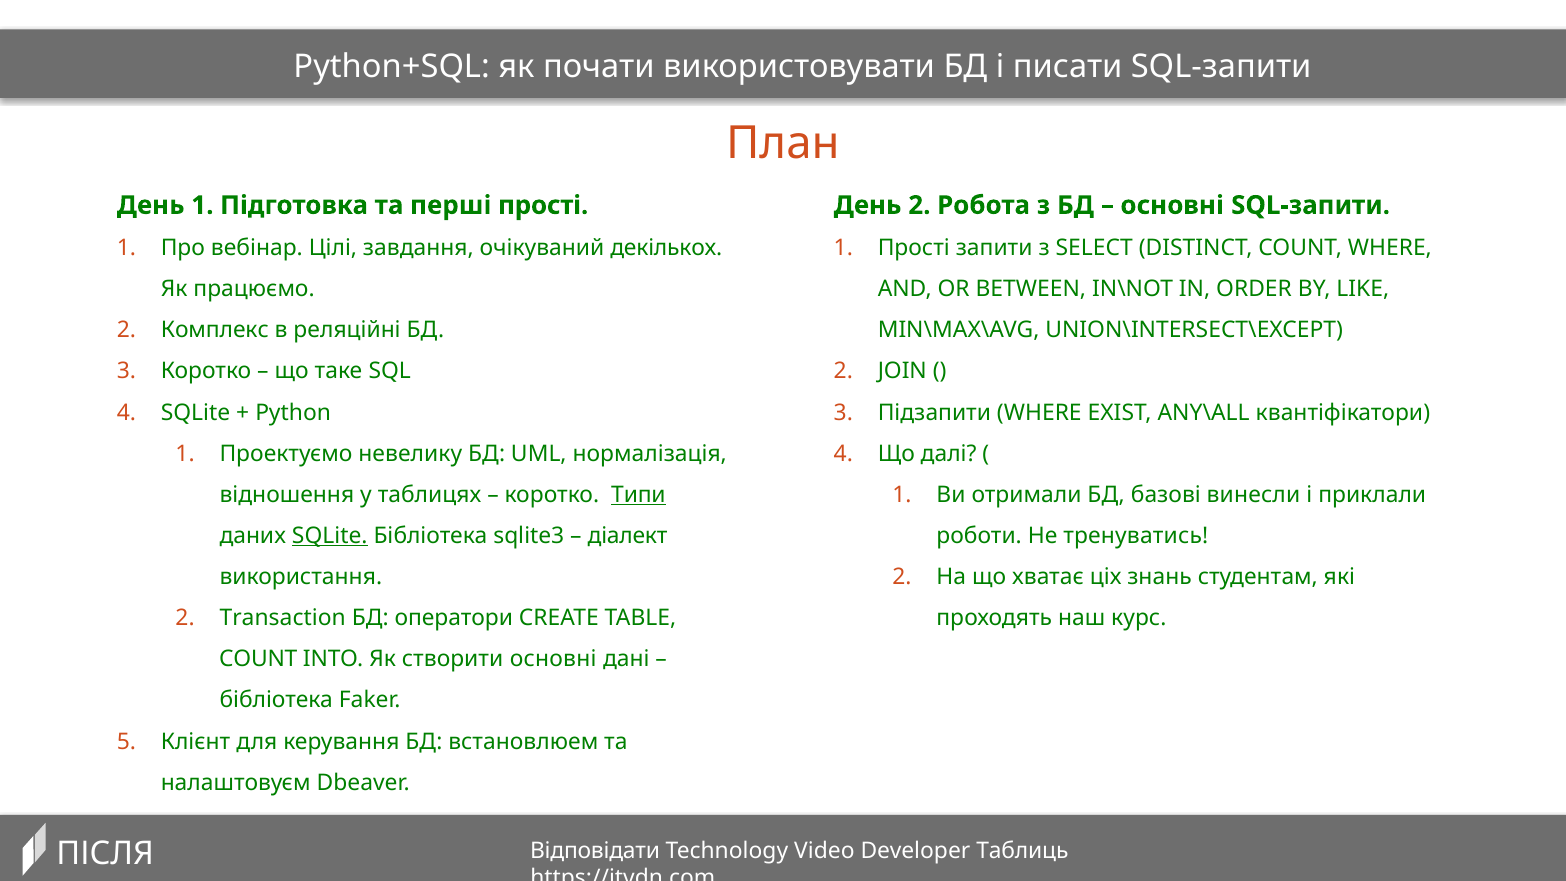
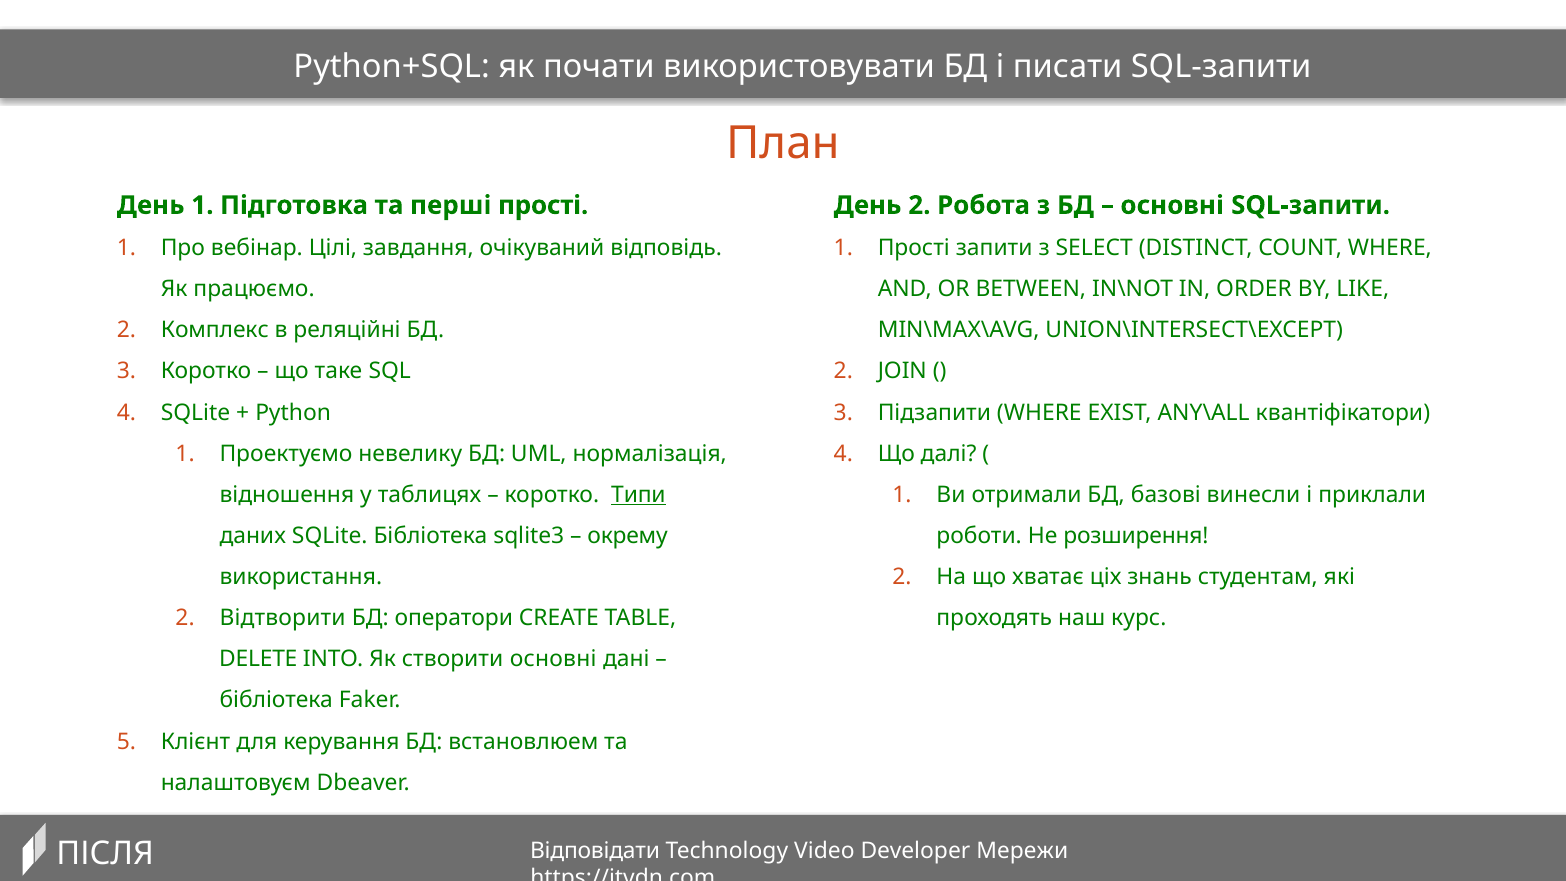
декількох: декількох -> відповідь
SQLite at (330, 536) underline: present -> none
діалект: діалект -> окрему
тренуватись: тренуватись -> розширення
Transaction: Transaction -> Відтворити
COUNT at (258, 659): COUNT -> DELETE
Таблиць: Таблиць -> Мережи
